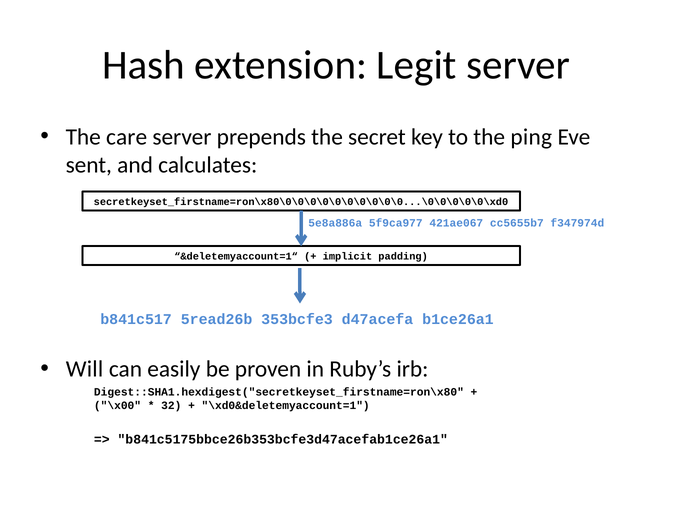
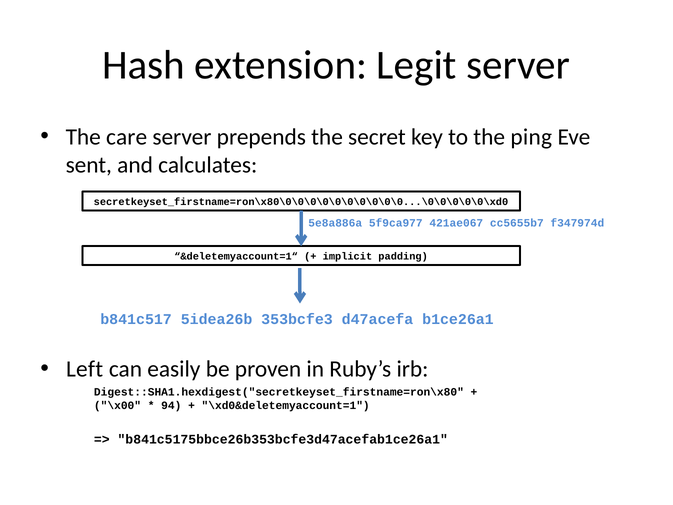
5read26b: 5read26b -> 5idea26b
Will: Will -> Left
32: 32 -> 94
